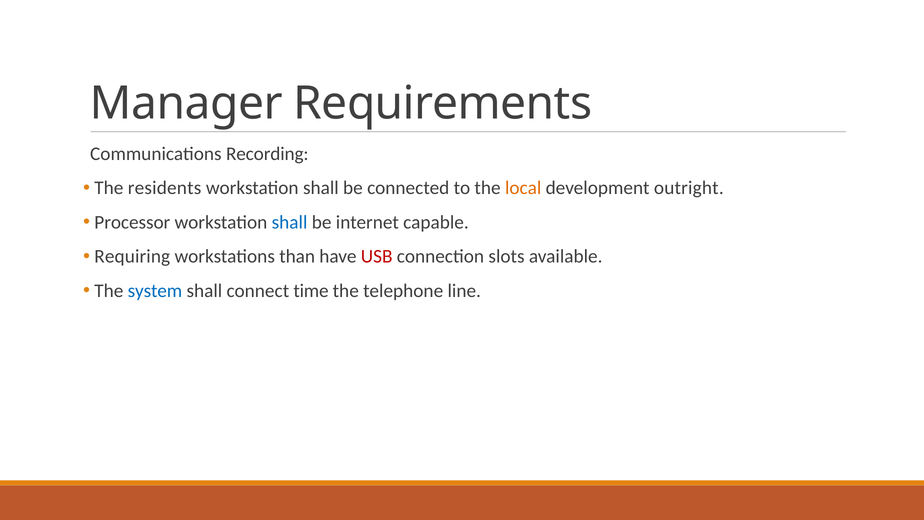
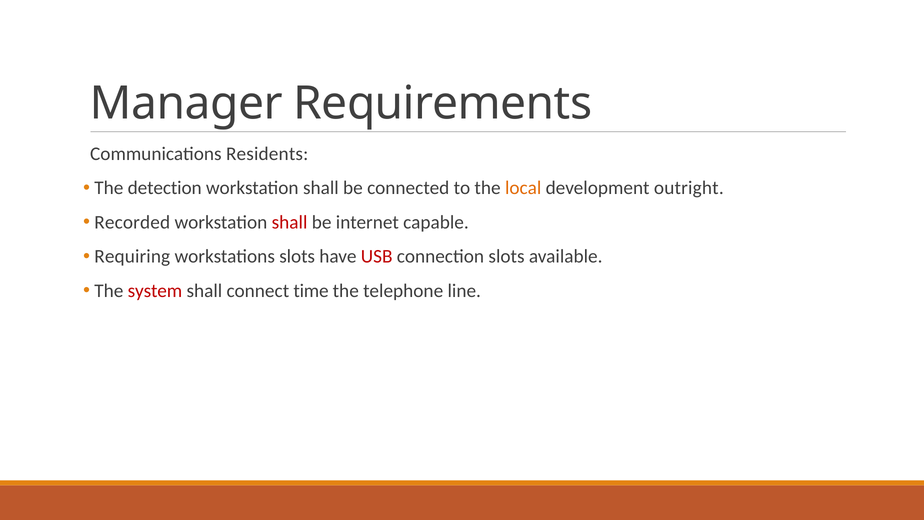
Recording: Recording -> Residents
residents: residents -> detection
Processor: Processor -> Recorded
shall at (290, 222) colour: blue -> red
workstations than: than -> slots
system colour: blue -> red
